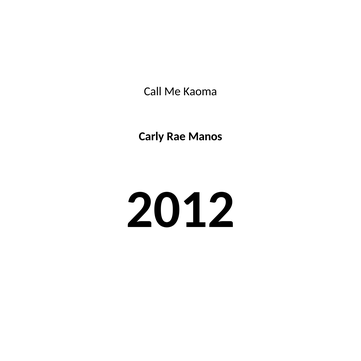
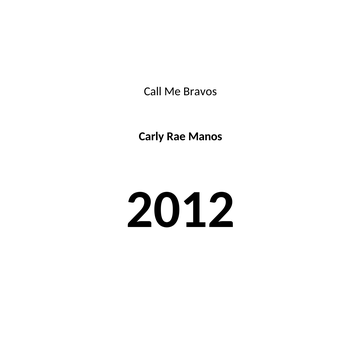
Kaoma: Kaoma -> Bravos
